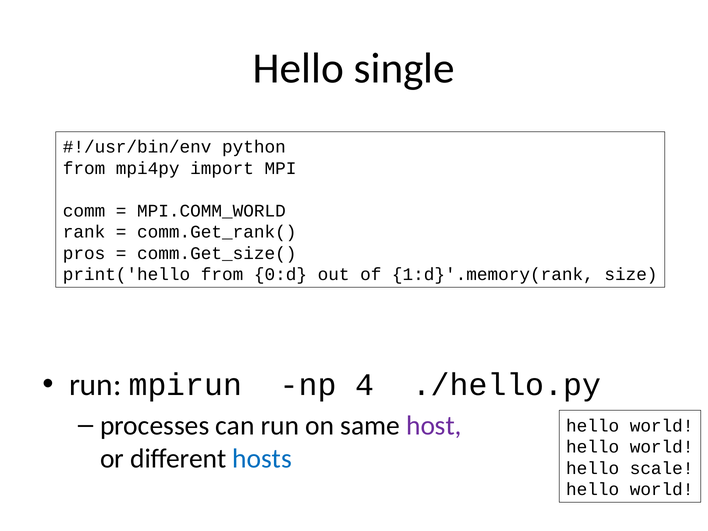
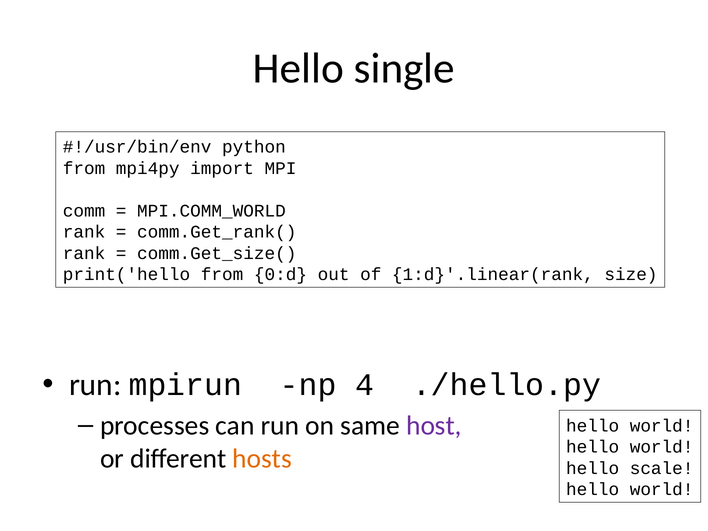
pros at (84, 253): pros -> rank
1:d}'.memory(rank: 1:d}'.memory(rank -> 1:d}'.linear(rank
hosts colour: blue -> orange
